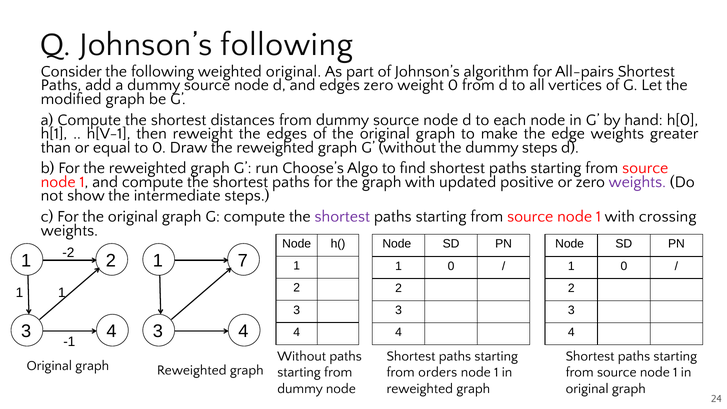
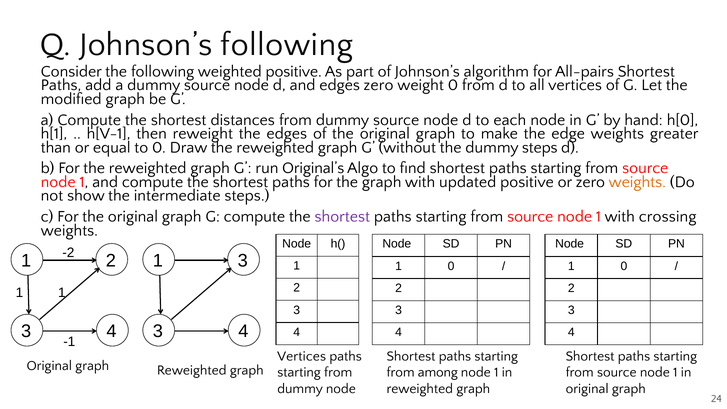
weighted original: original -> positive
Choose’s: Choose’s -> Original’s
weights at (637, 182) colour: purple -> orange
1 7: 7 -> 3
Without at (302, 356): Without -> Vertices
orders: orders -> among
